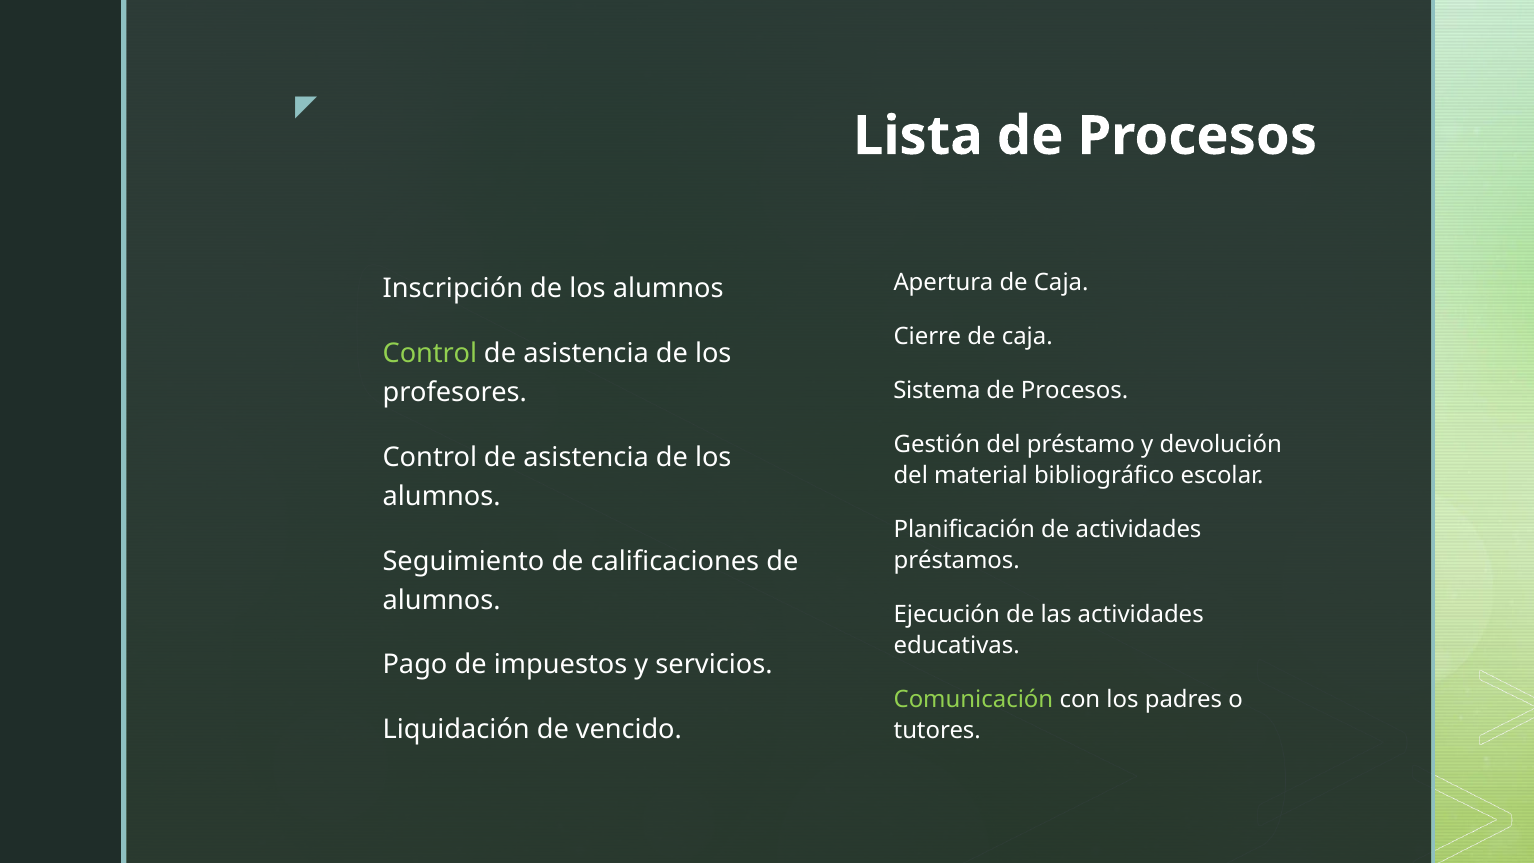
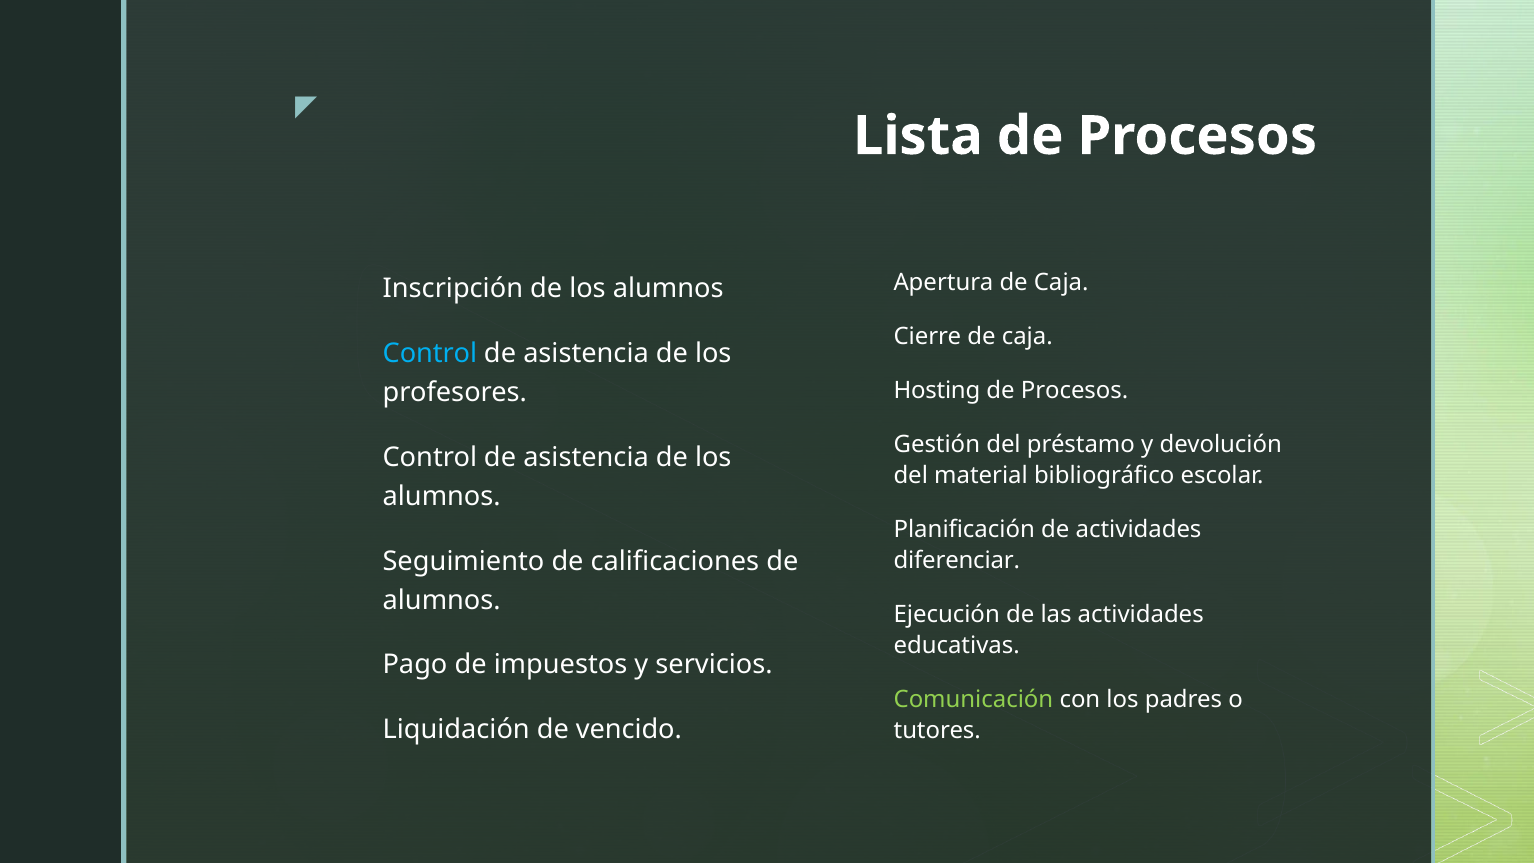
Control at (430, 353) colour: light green -> light blue
Sistema: Sistema -> Hosting
préstamos: préstamos -> diferenciar
